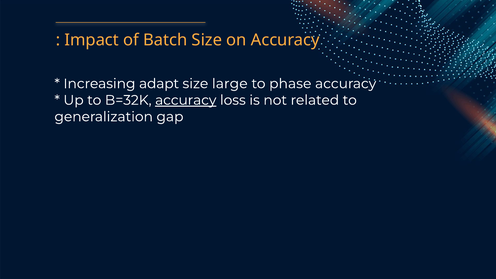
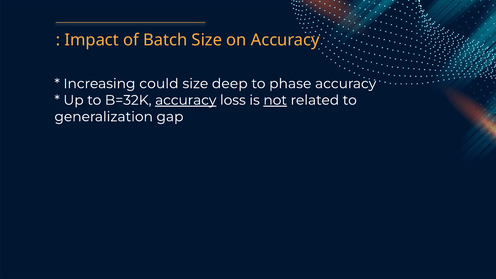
adapt: adapt -> could
large: large -> deep
not underline: none -> present
